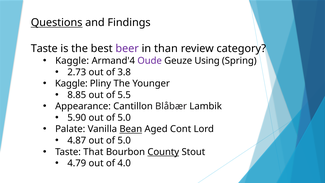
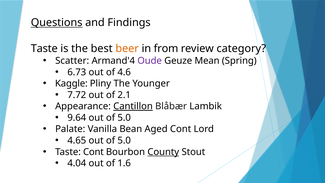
beer colour: purple -> orange
than: than -> from
Kaggle at (72, 61): Kaggle -> Scatter
Using: Using -> Mean
2.73: 2.73 -> 6.73
3.8: 3.8 -> 4.6
8.85: 8.85 -> 7.72
5.5: 5.5 -> 2.1
Cantillon underline: none -> present
5.90: 5.90 -> 9.64
Bean underline: present -> none
4.87: 4.87 -> 4.65
Taste That: That -> Cont
4.79: 4.79 -> 4.04
4.0: 4.0 -> 1.6
